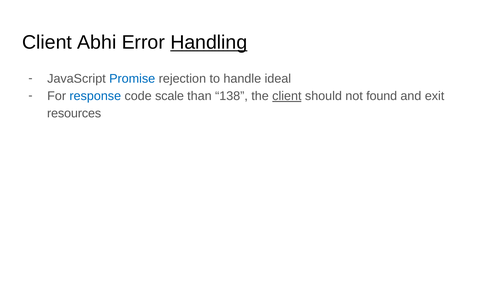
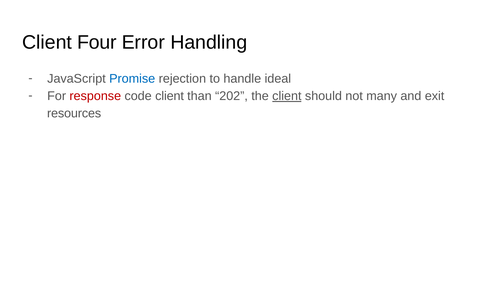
Abhi: Abhi -> Four
Handling underline: present -> none
response colour: blue -> red
code scale: scale -> client
138: 138 -> 202
found: found -> many
